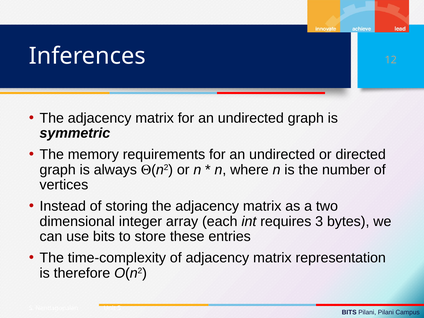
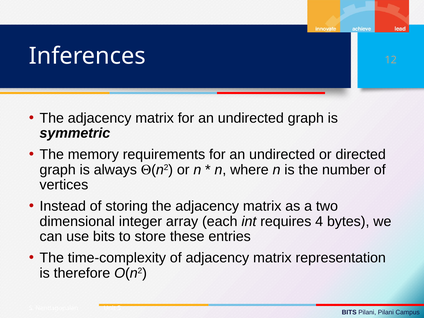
3: 3 -> 4
